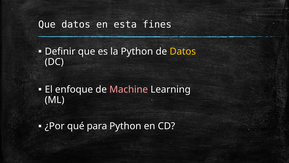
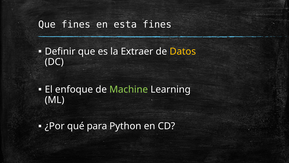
Que datos: datos -> fines
la Python: Python -> Extraer
Machine colour: pink -> light green
